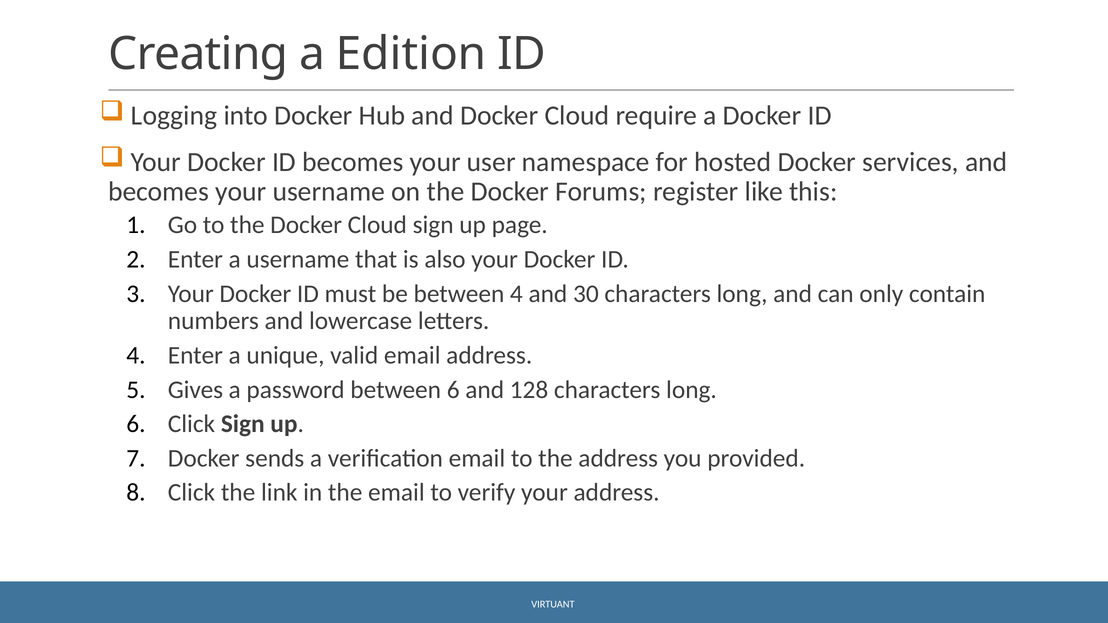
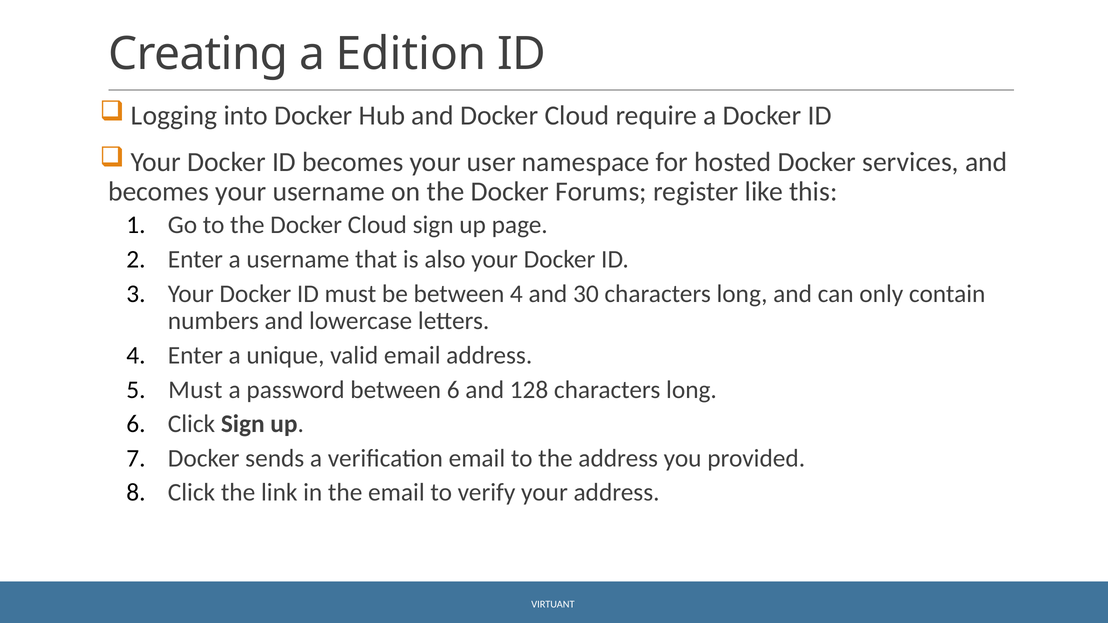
Gives at (195, 390): Gives -> Must
